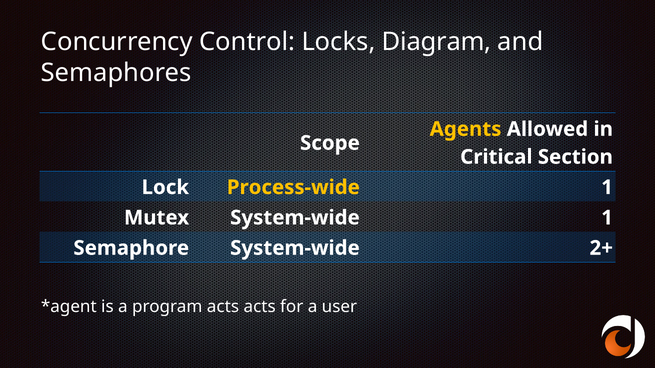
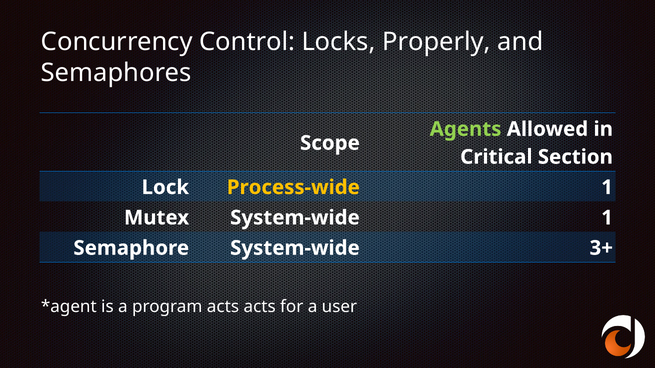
Diagram: Diagram -> Properly
Agents colour: yellow -> light green
2+: 2+ -> 3+
